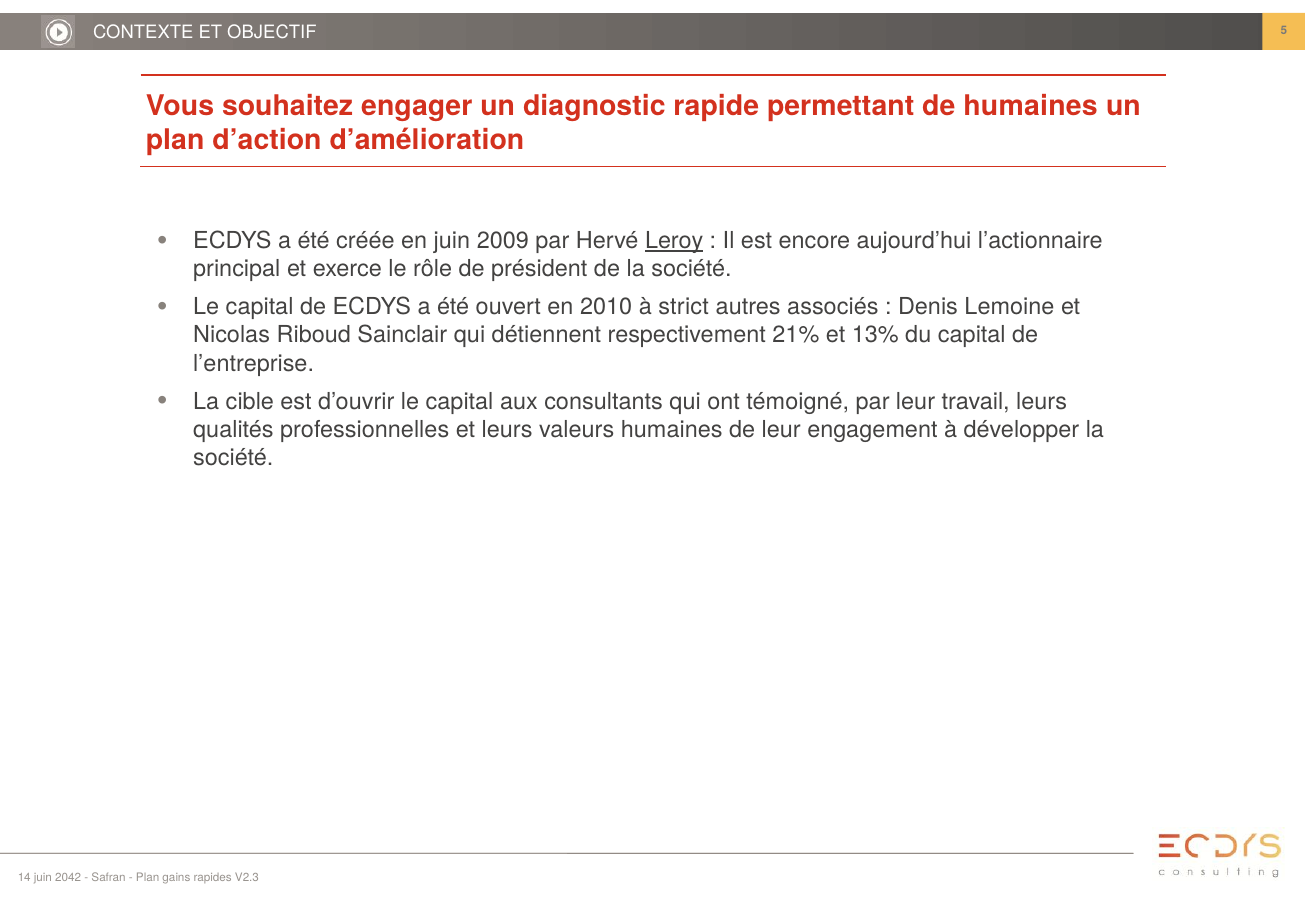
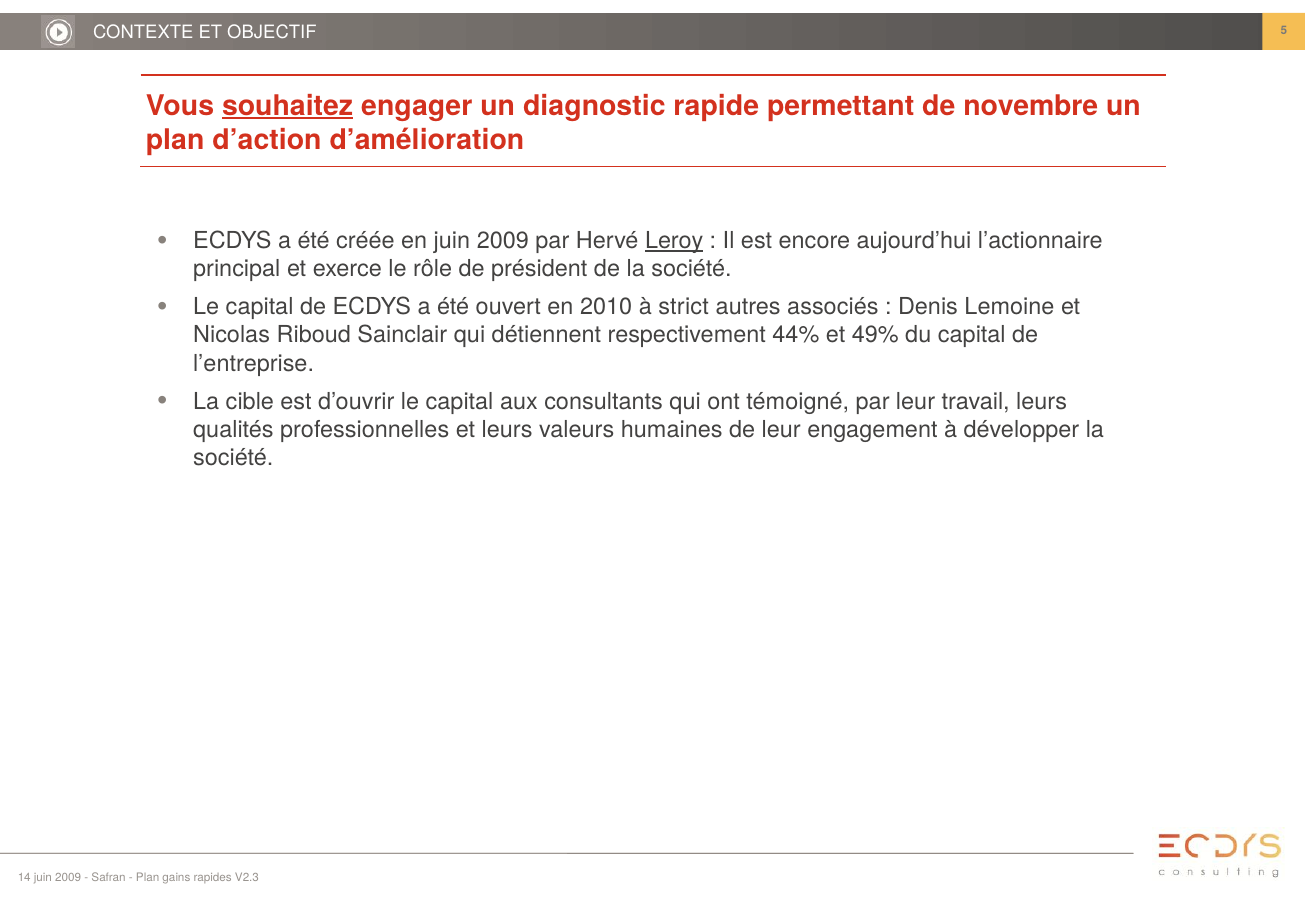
souhaitez underline: none -> present
de humaines: humaines -> novembre
21%: 21% -> 44%
13%: 13% -> 49%
14 juin 2042: 2042 -> 2009
